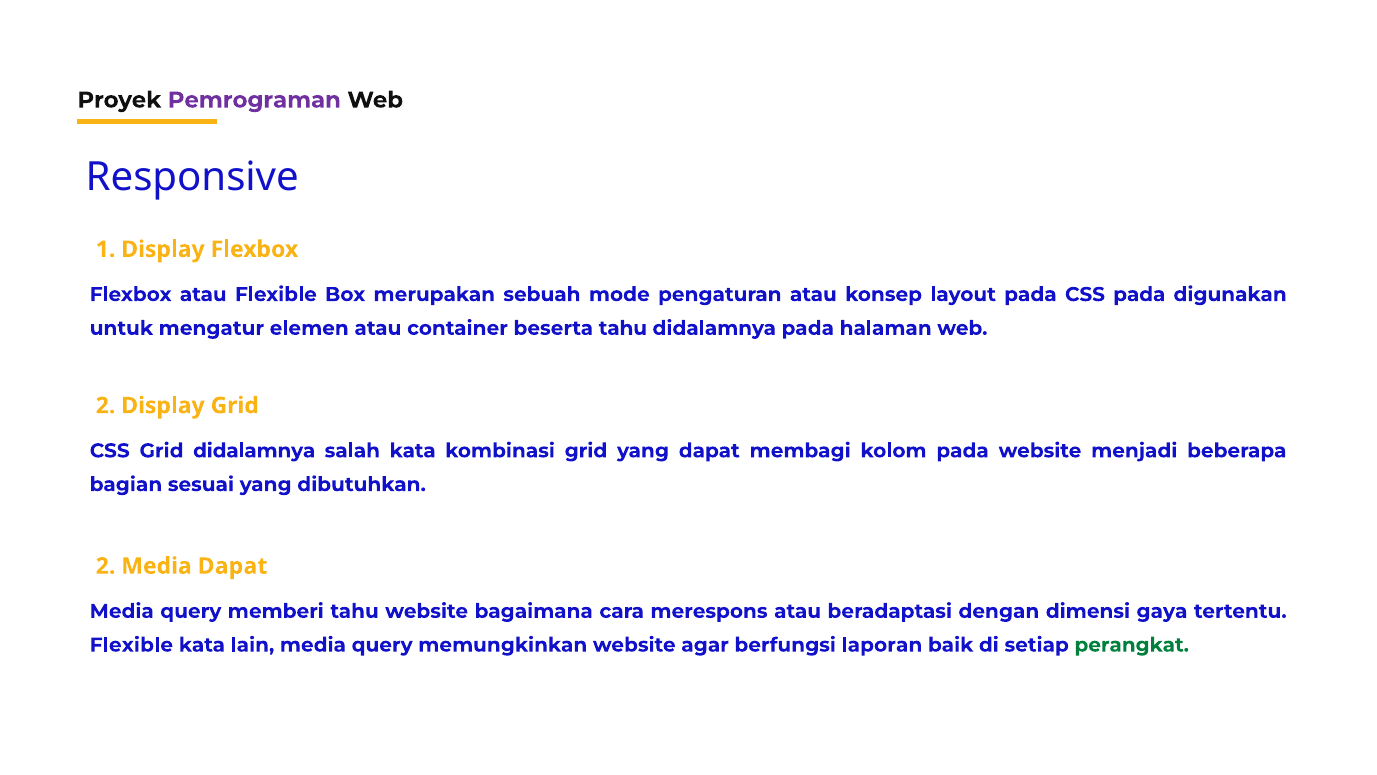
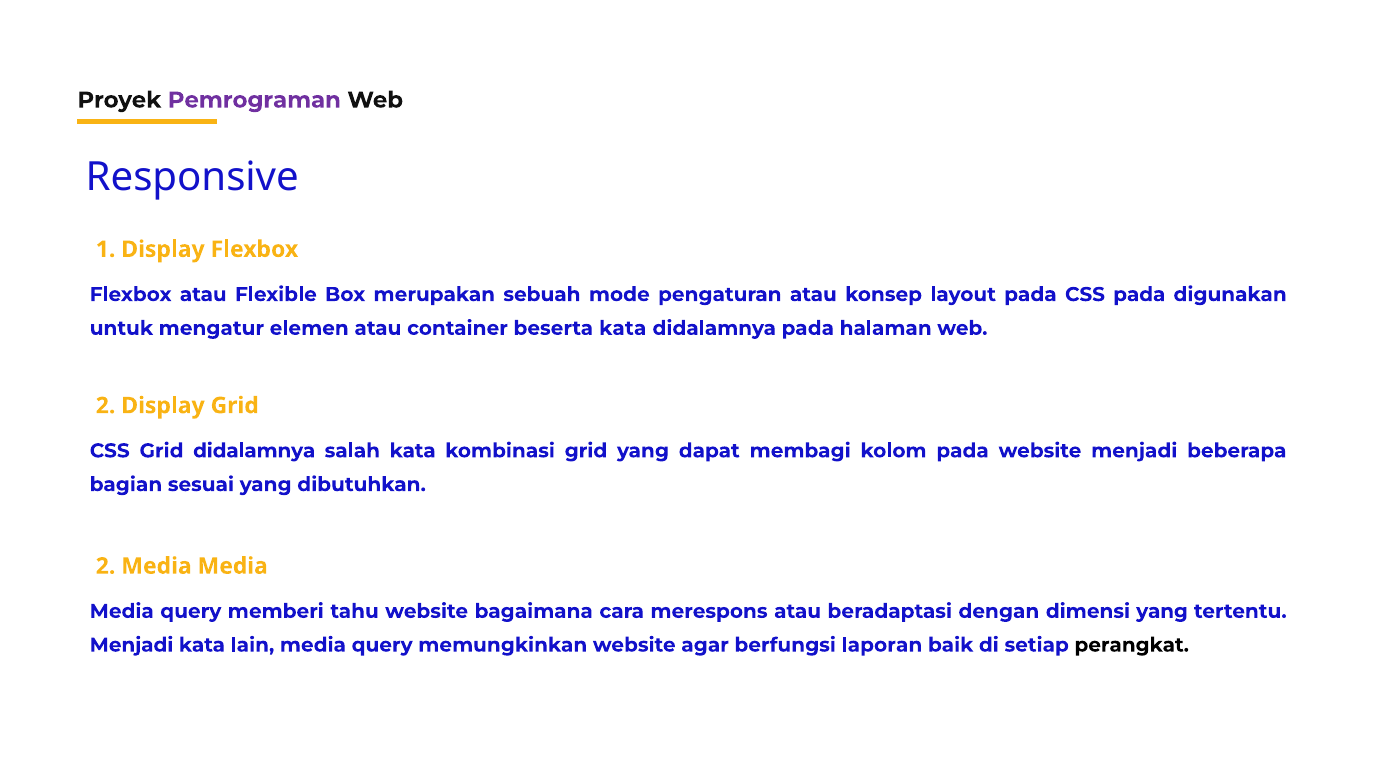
beserta tahu: tahu -> kata
Media Dapat: Dapat -> Media
dimensi gaya: gaya -> yang
Flexible at (131, 645): Flexible -> Menjadi
perangkat colour: green -> black
